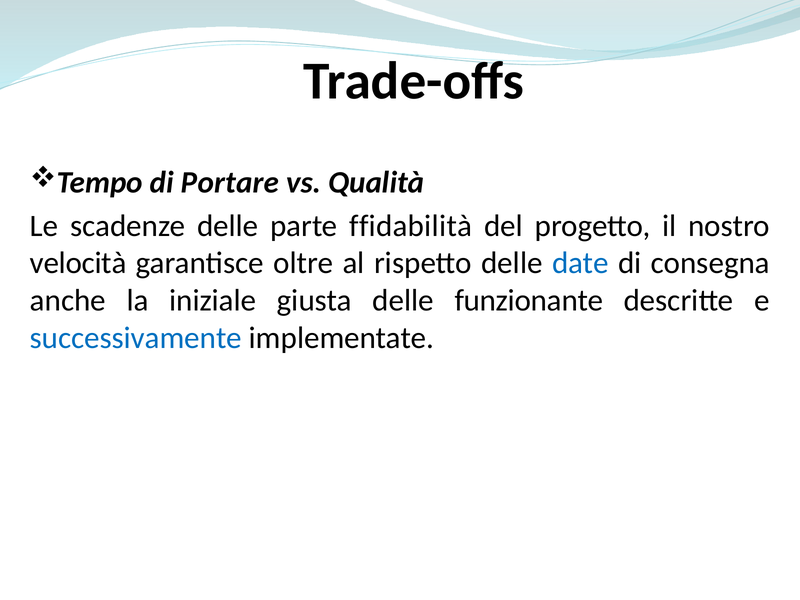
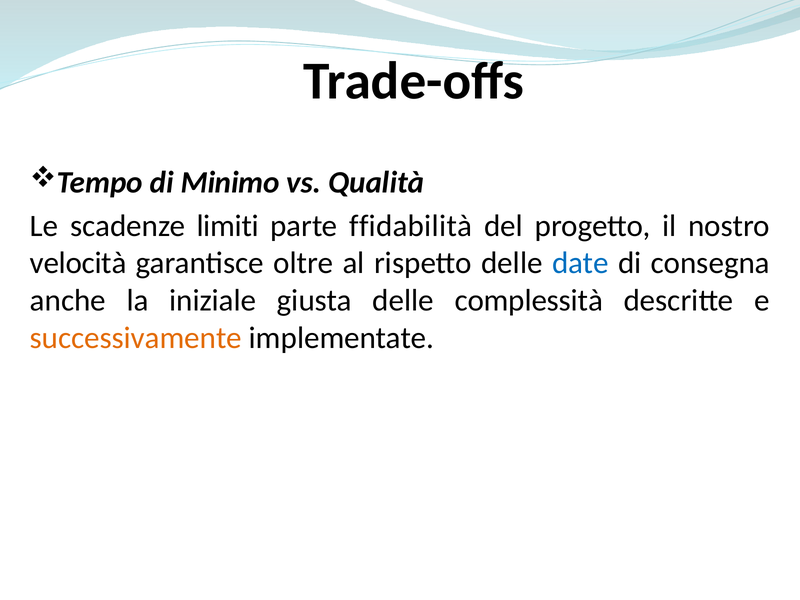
Portare: Portare -> Minimo
scadenze delle: delle -> limiti
funzionante: funzionante -> complessità
successivamente colour: blue -> orange
